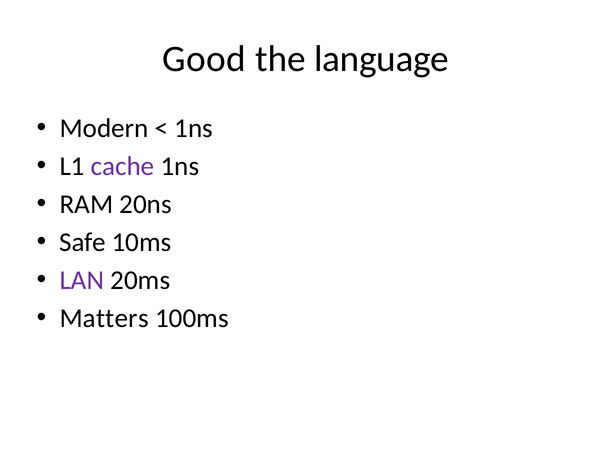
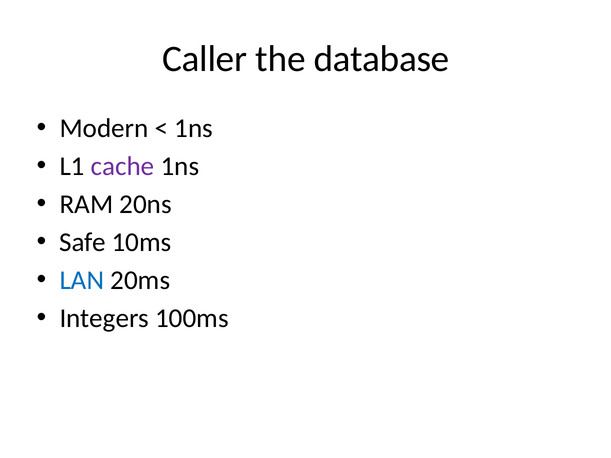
Good: Good -> Caller
language: language -> database
LAN colour: purple -> blue
Matters: Matters -> Integers
